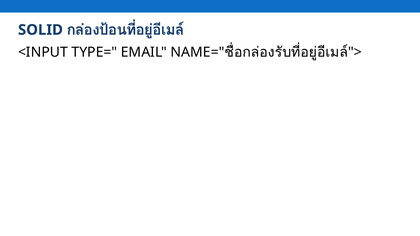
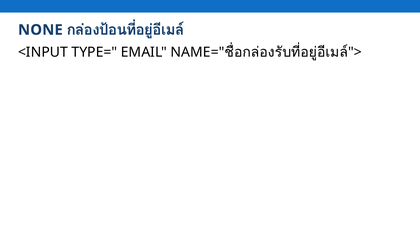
SOLID: SOLID -> NONE
